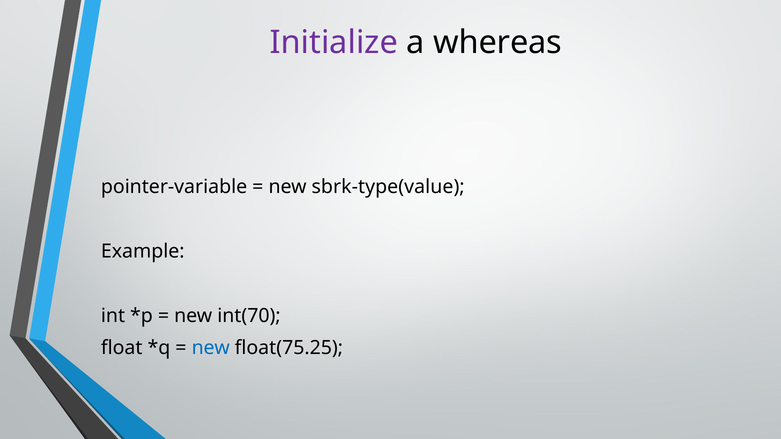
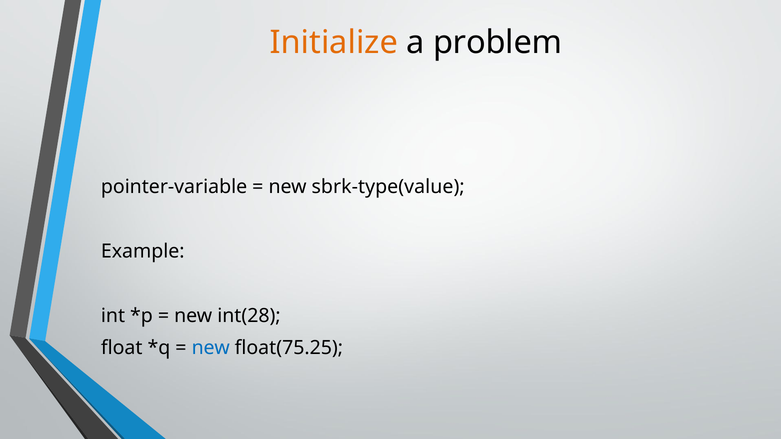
Initialize colour: purple -> orange
whereas: whereas -> problem
int(70: int(70 -> int(28
